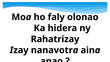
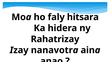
olonao: olonao -> hitsara
